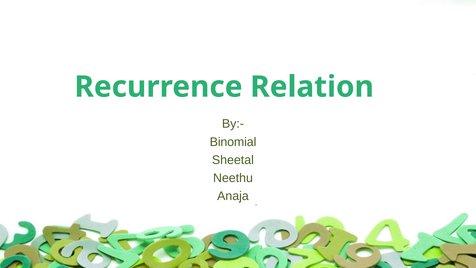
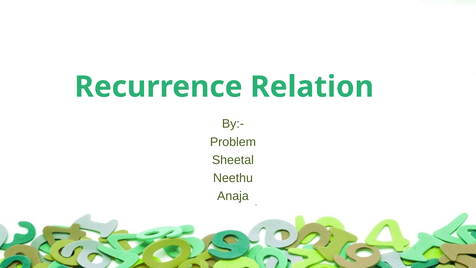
Binomial: Binomial -> Problem
